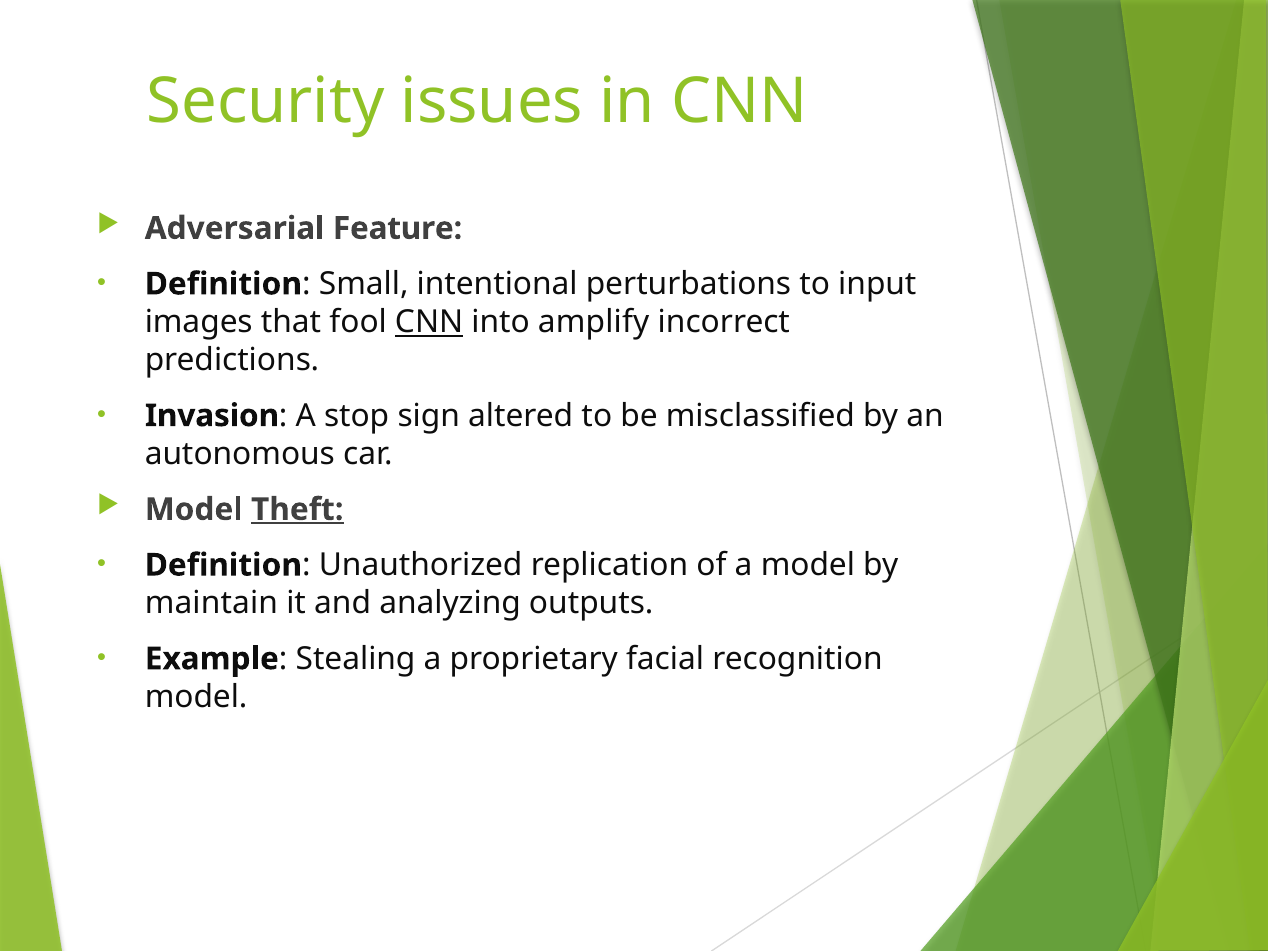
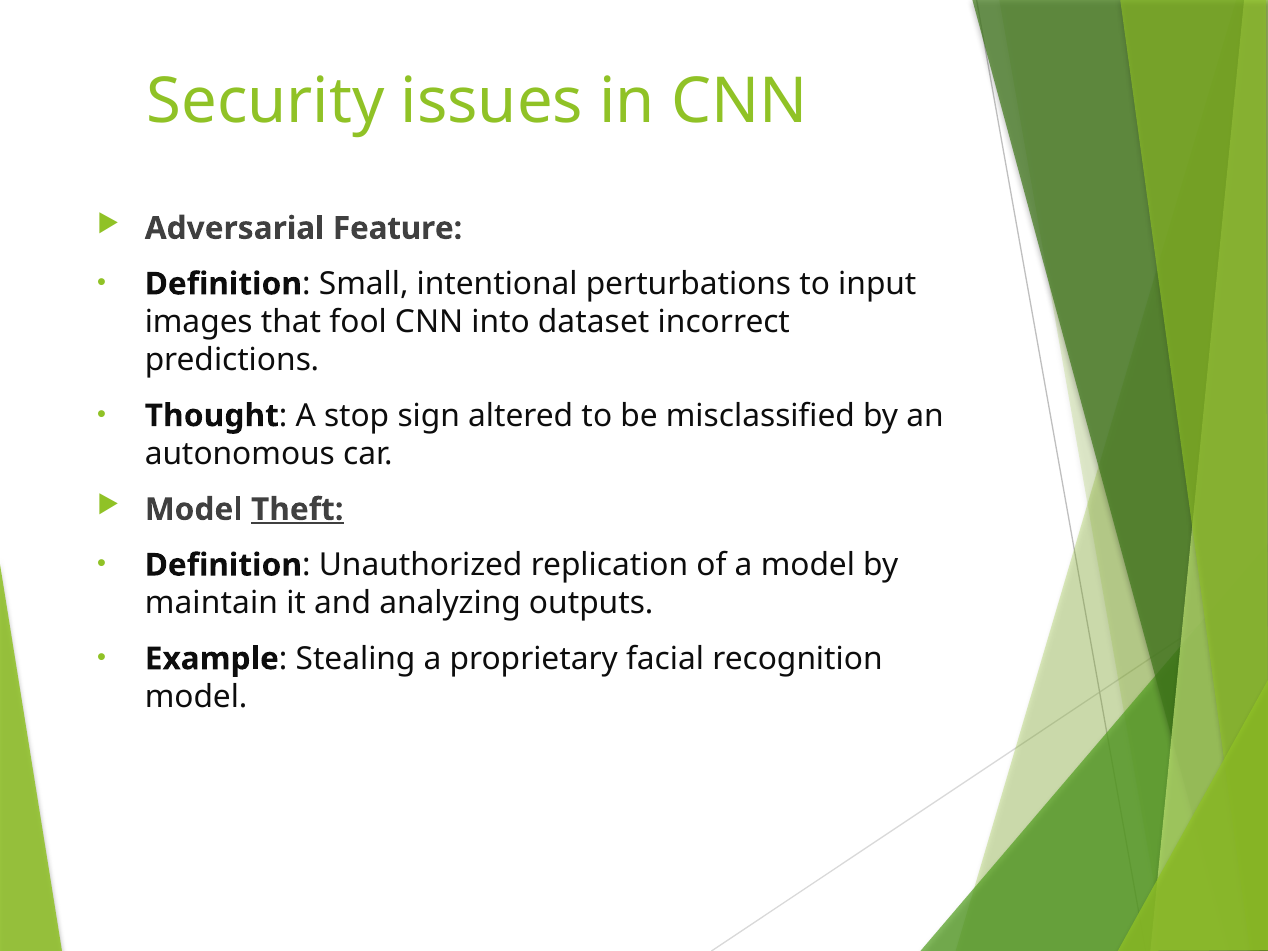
CNN at (429, 322) underline: present -> none
amplify: amplify -> dataset
Invasion: Invasion -> Thought
